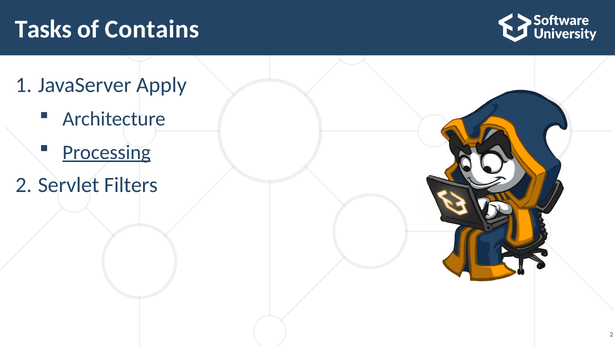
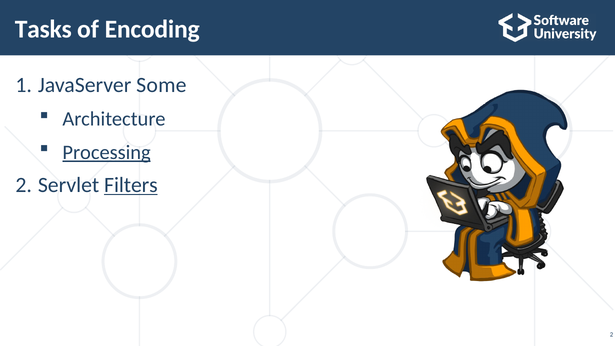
Contains: Contains -> Encoding
Apply: Apply -> Some
Filters underline: none -> present
